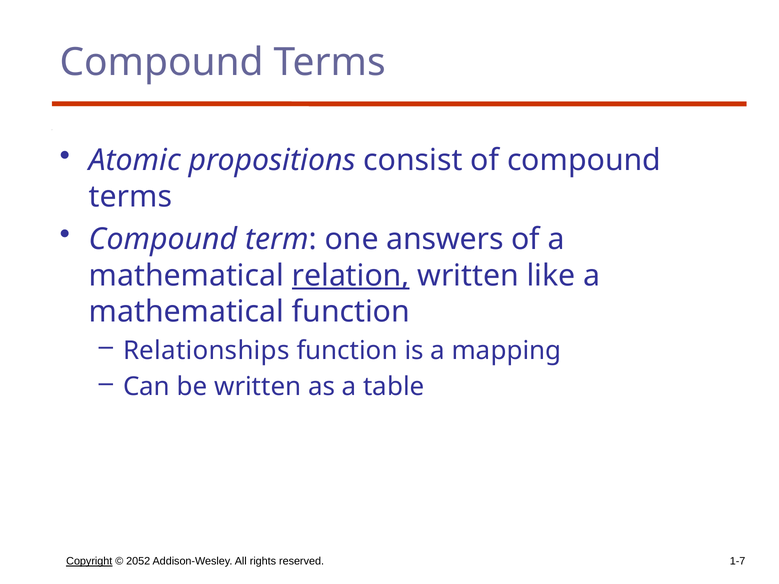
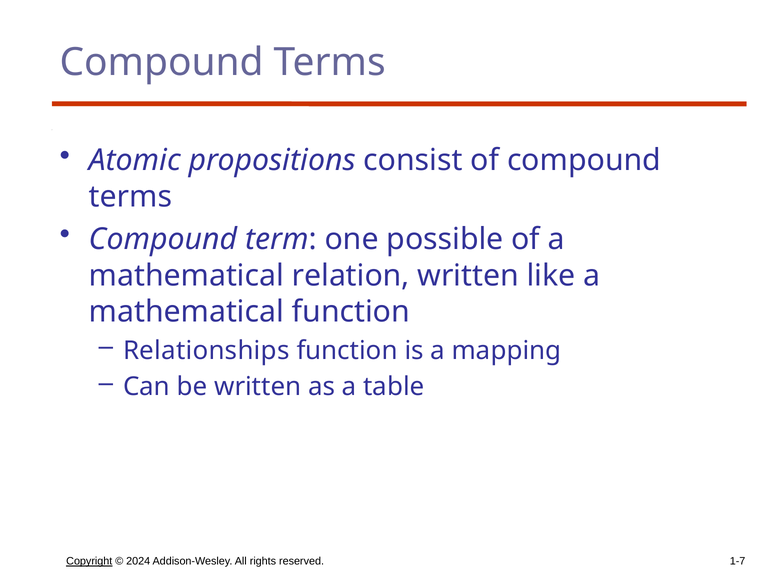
answers: answers -> possible
relation underline: present -> none
2052: 2052 -> 2024
